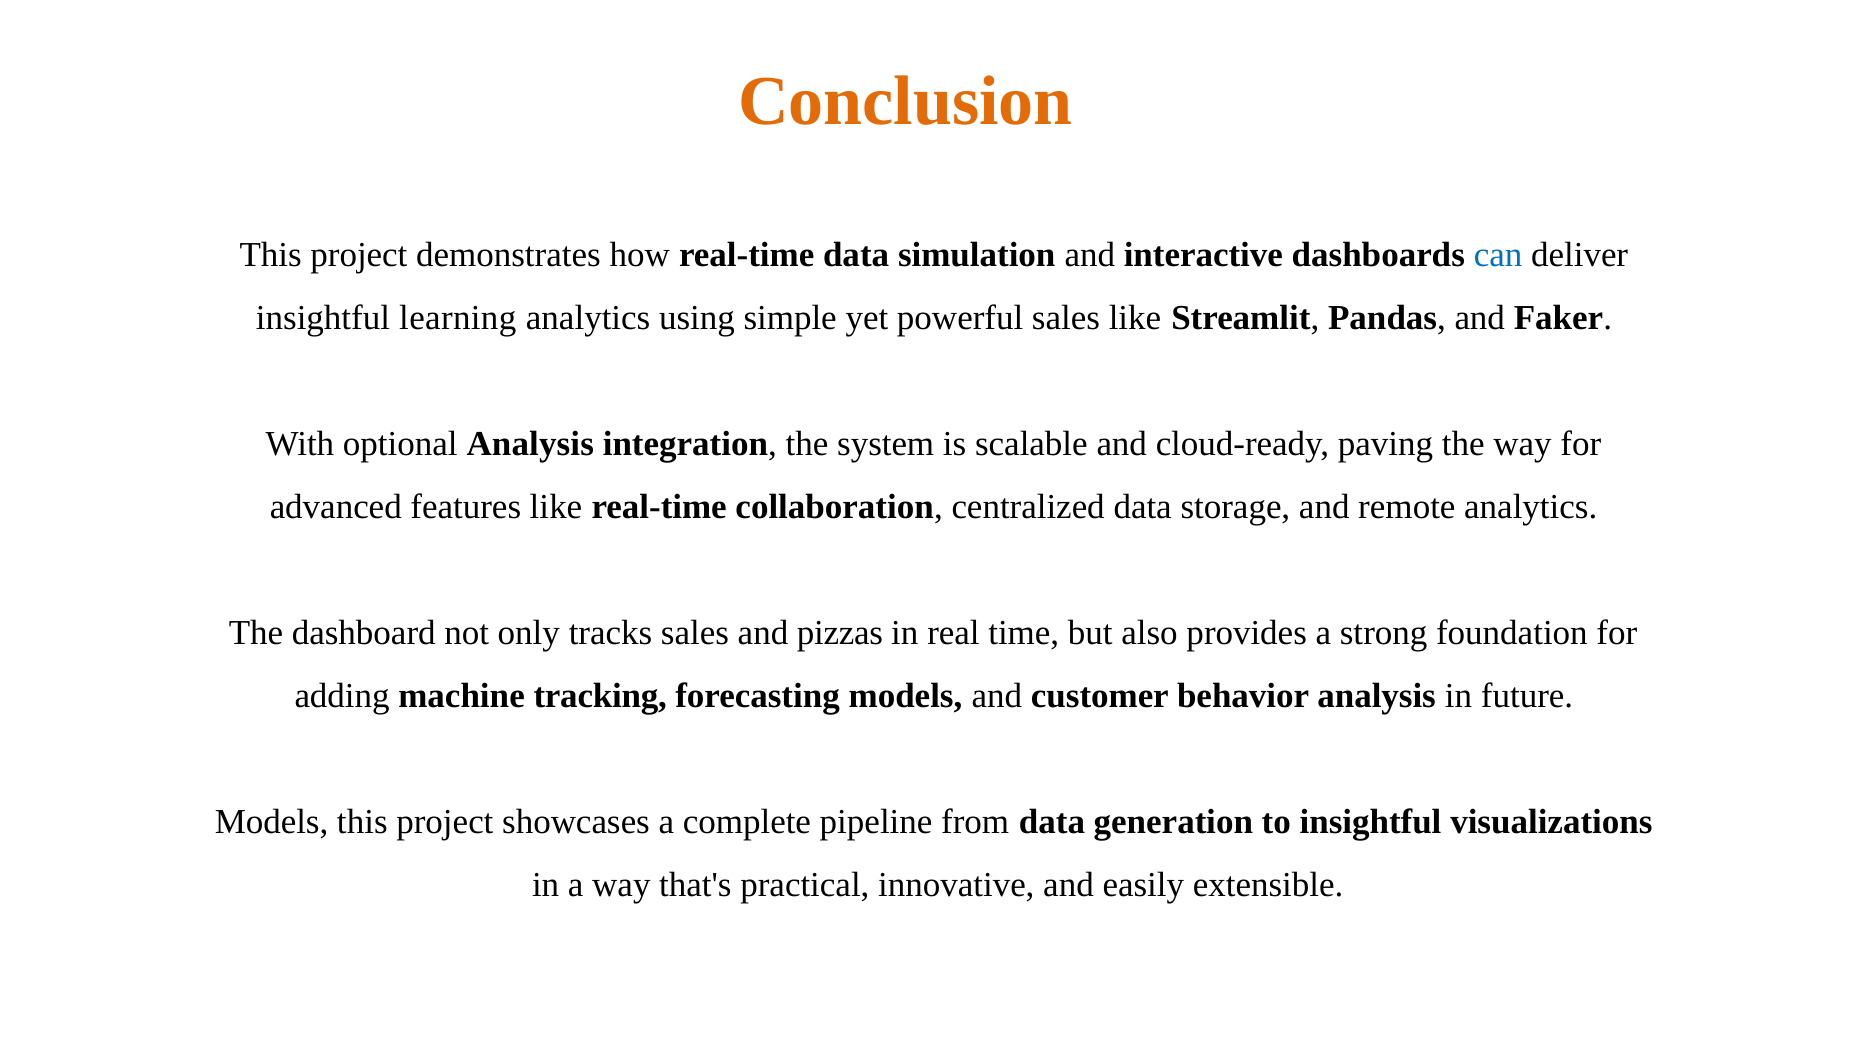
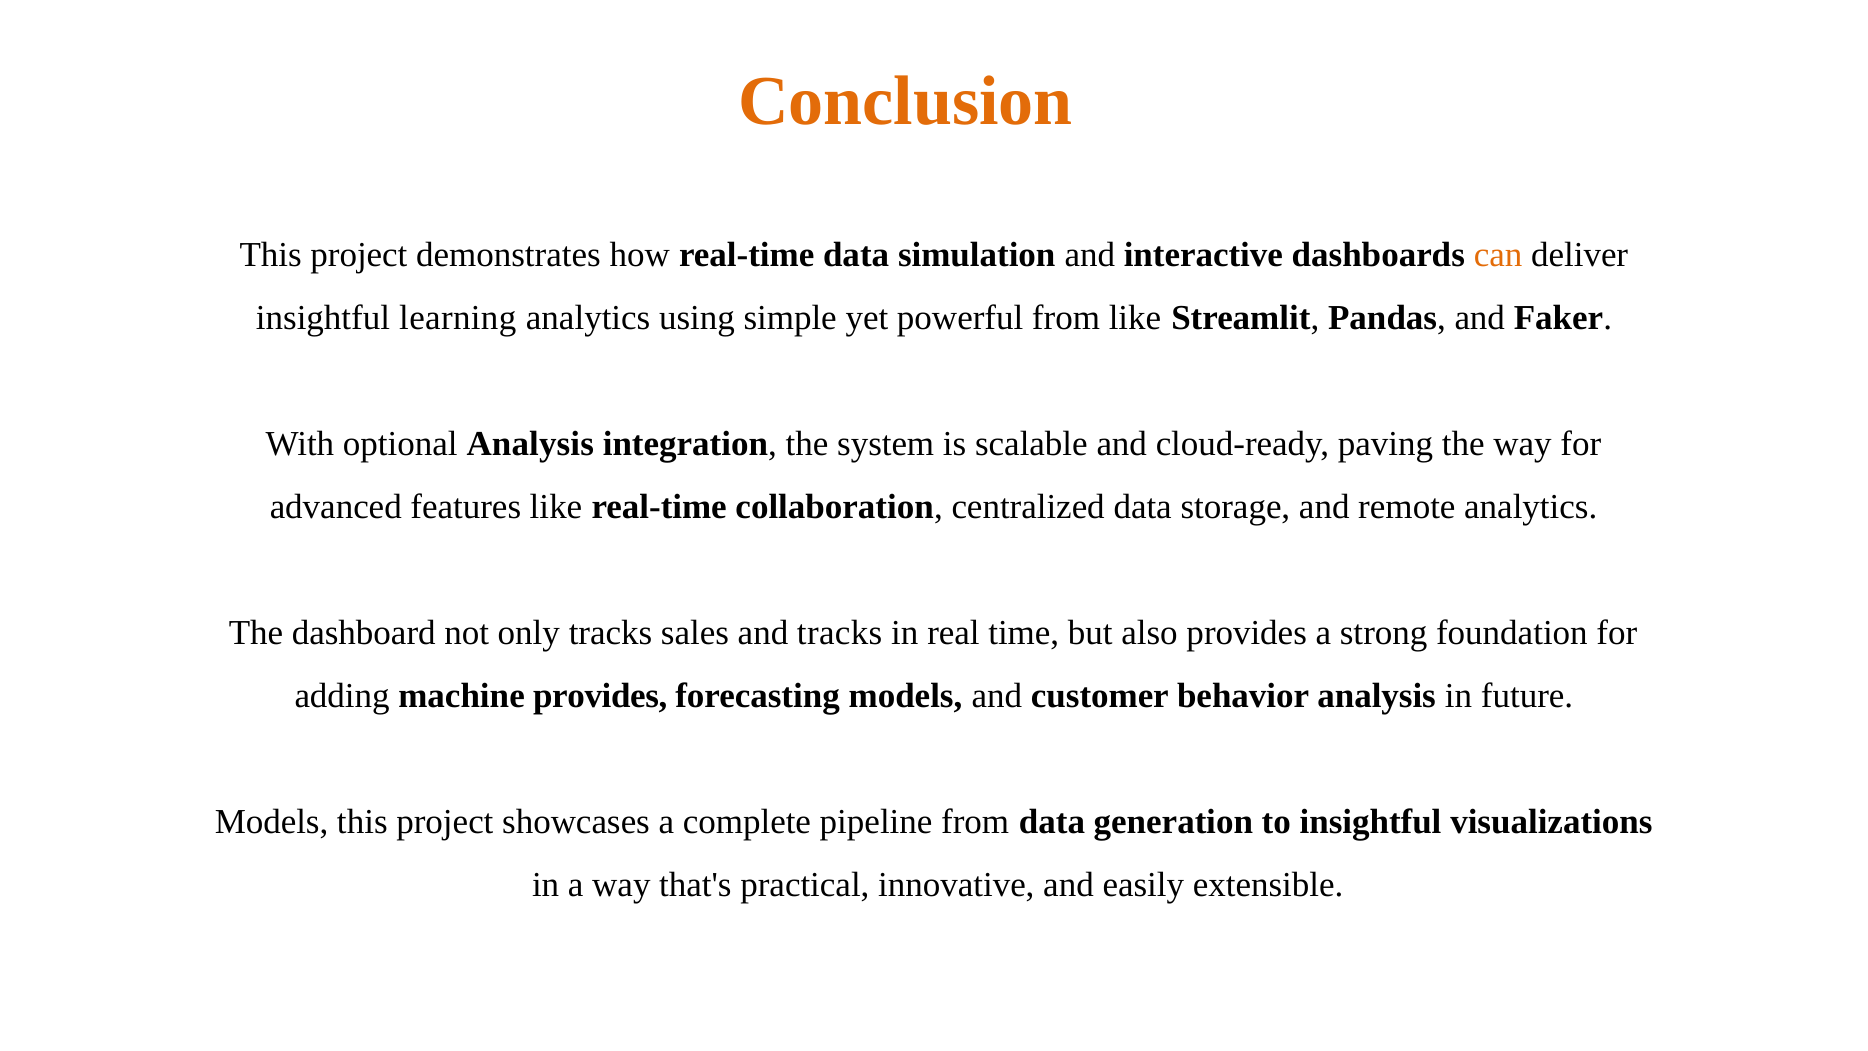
can colour: blue -> orange
powerful sales: sales -> from
and pizzas: pizzas -> tracks
machine tracking: tracking -> provides
